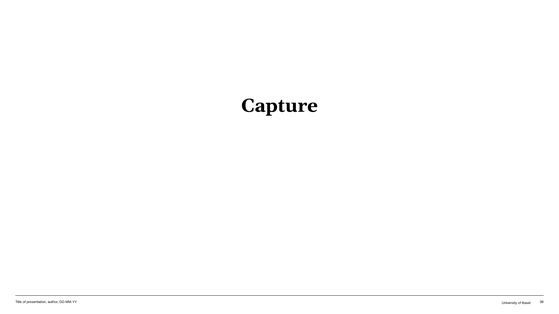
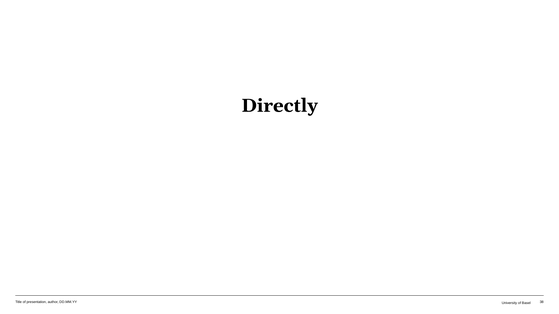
Capture: Capture -> Directly
